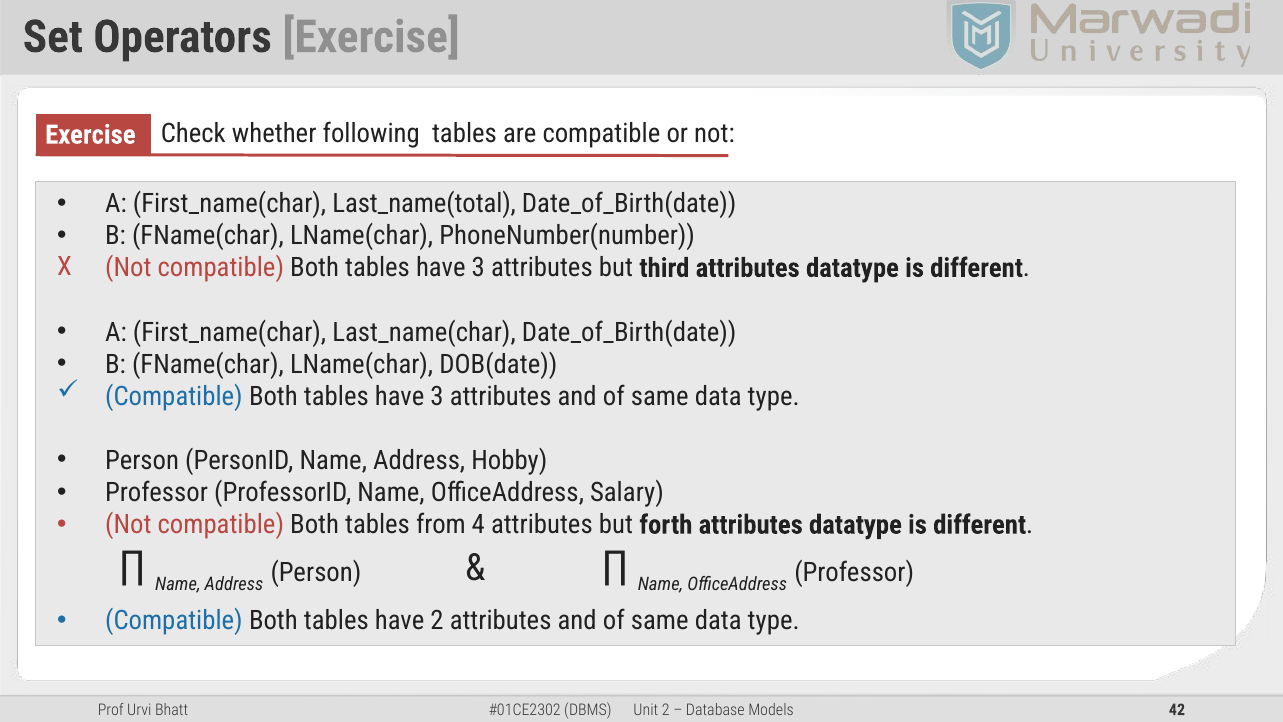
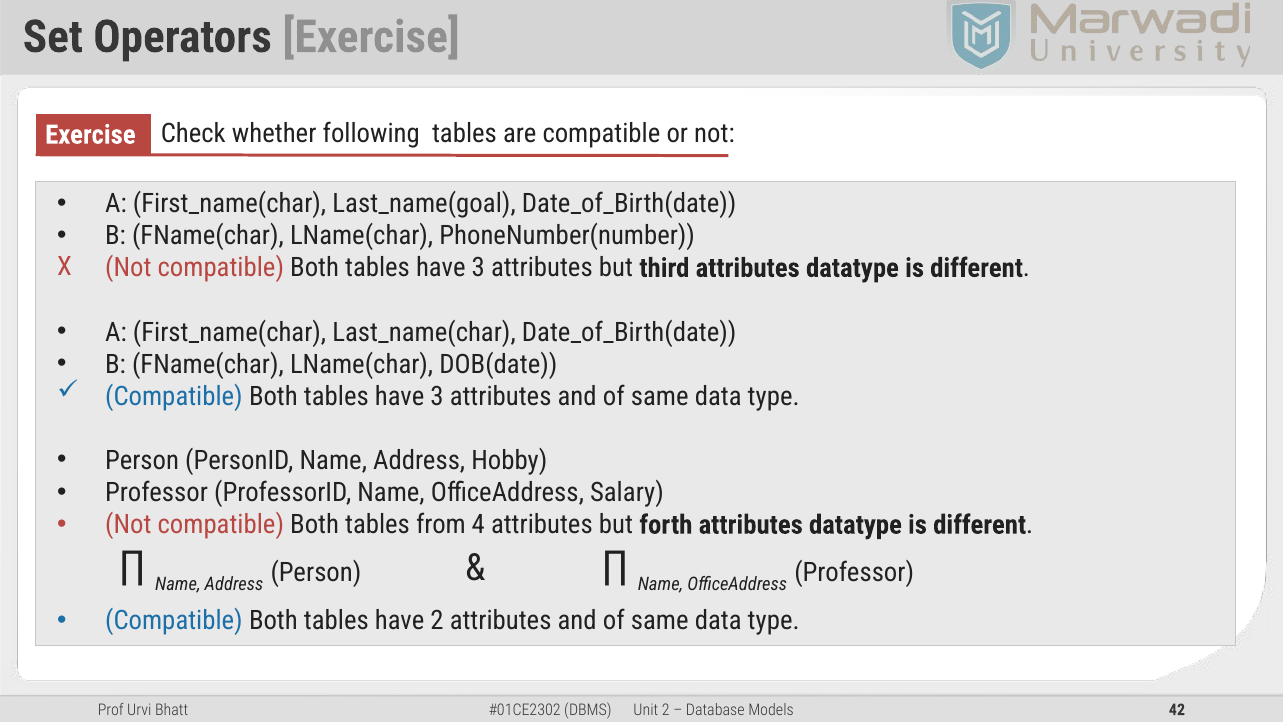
Last_name(total: Last_name(total -> Last_name(goal
